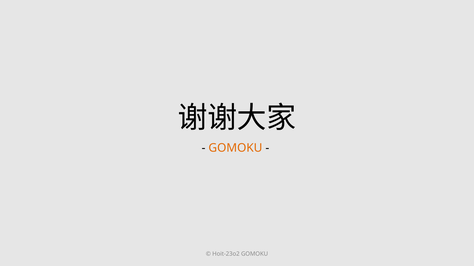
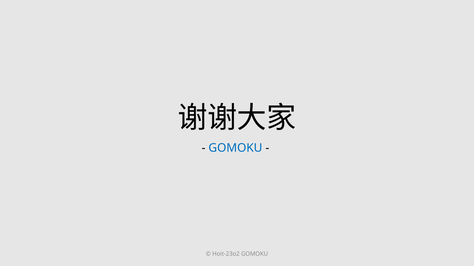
GOMOKU at (235, 148) colour: orange -> blue
